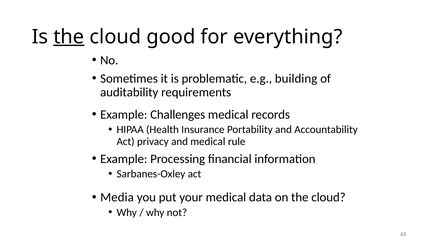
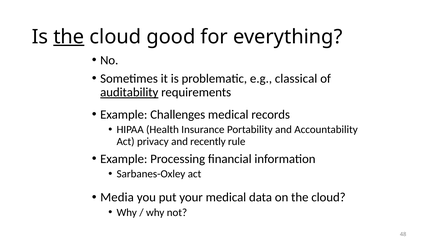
building: building -> classical
auditability underline: none -> present
and medical: medical -> recently
